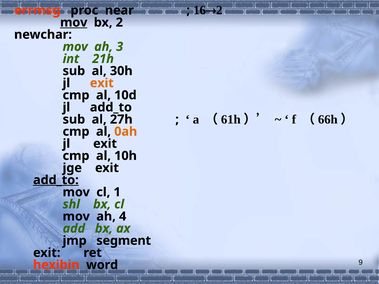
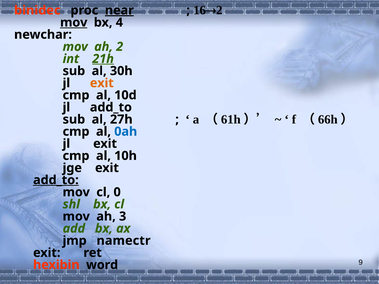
errmsg: errmsg -> binidec
near underline: none -> present
bx 2: 2 -> 4
ah 3: 3 -> 2
21h underline: none -> present
0ah colour: orange -> blue
1: 1 -> 0
4: 4 -> 3
segment: segment -> namectr
